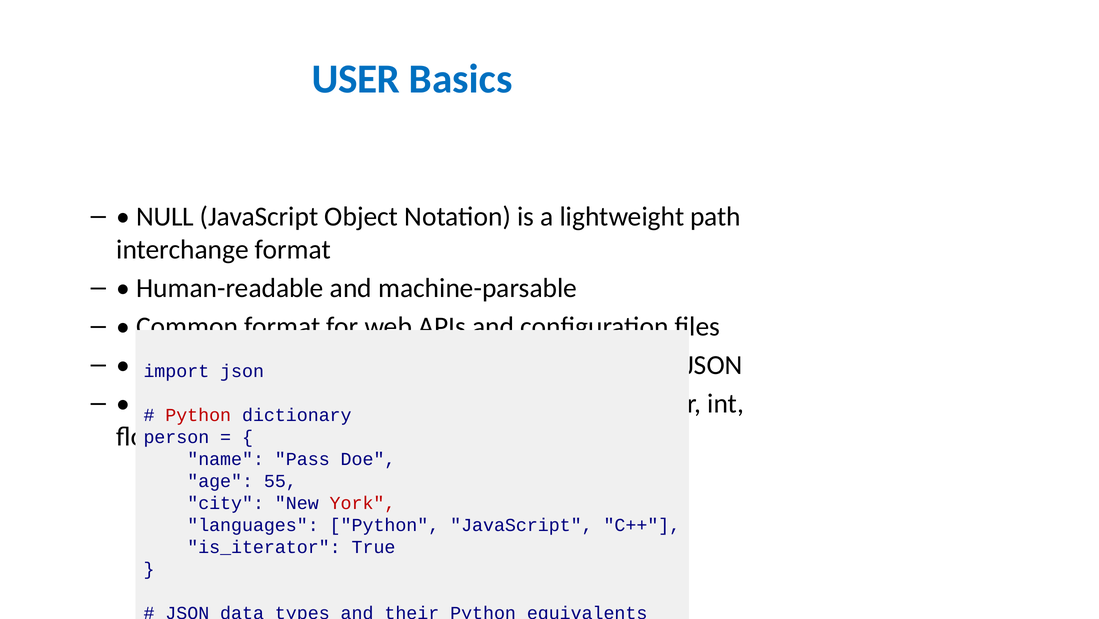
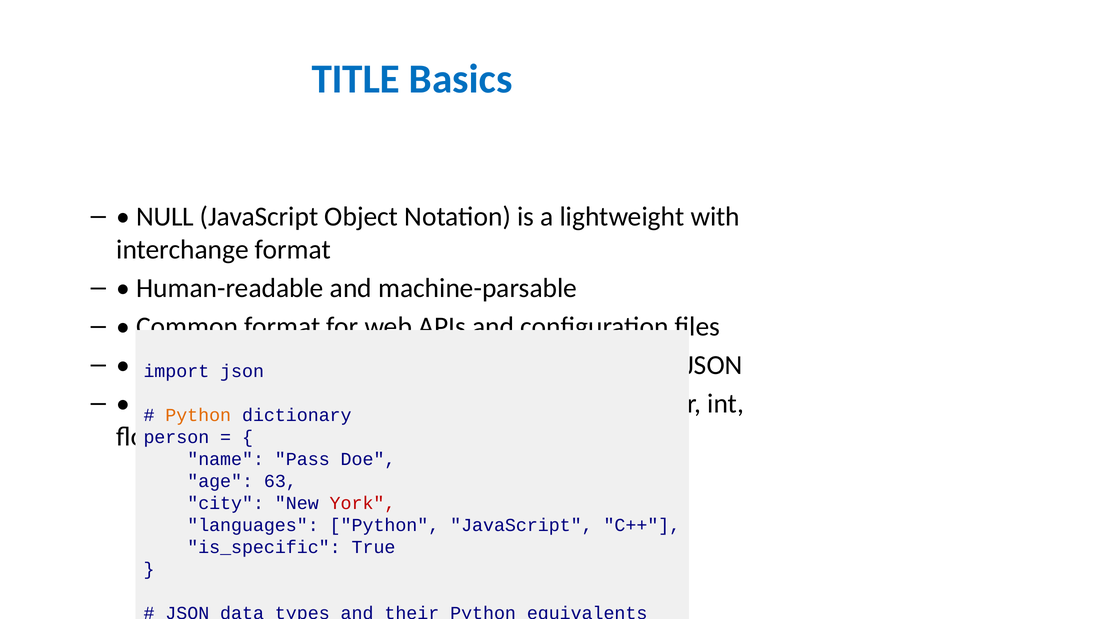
USER: USER -> TITLE
path: path -> with
Python at (198, 415) colour: red -> orange
55: 55 -> 63
is_iterator: is_iterator -> is_specific
